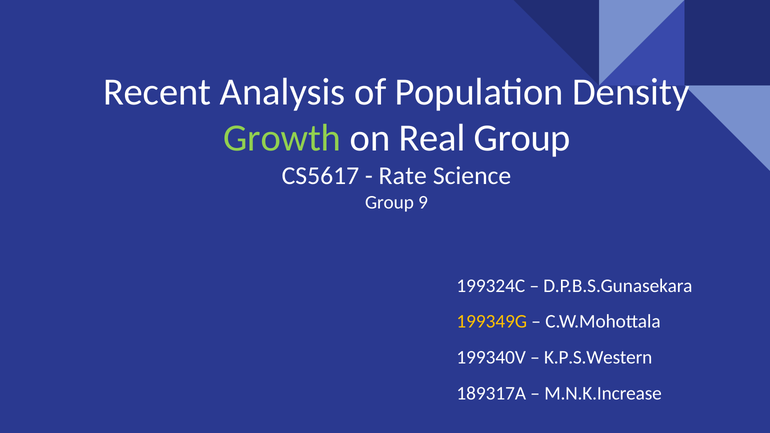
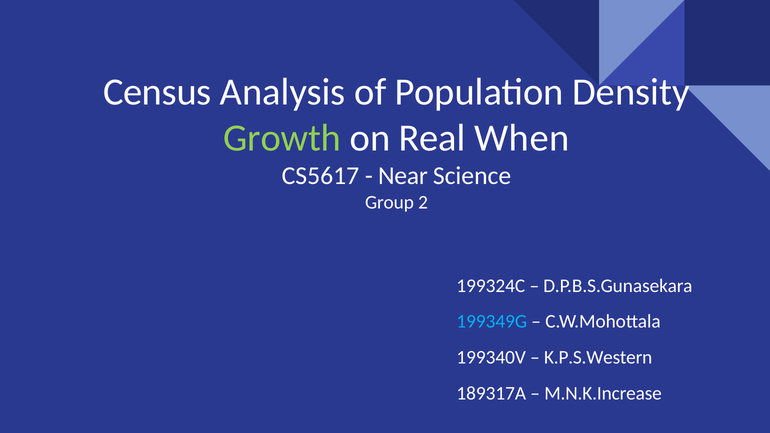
Recent: Recent -> Census
Real Group: Group -> When
Rate: Rate -> Near
9: 9 -> 2
199349G colour: yellow -> light blue
